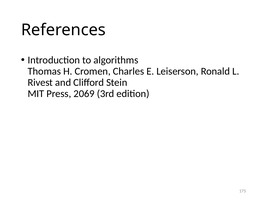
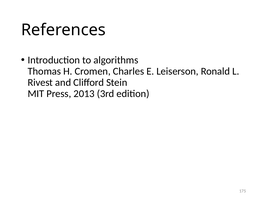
2069: 2069 -> 2013
